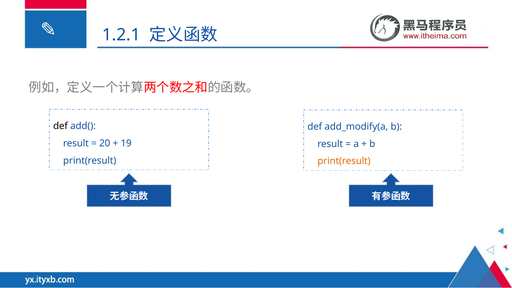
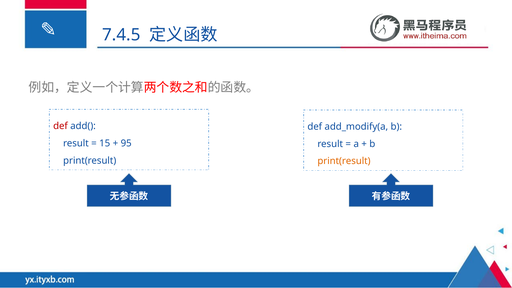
1.2.1: 1.2.1 -> 7.4.5
def at (60, 126) colour: black -> red
20: 20 -> 15
19: 19 -> 95
